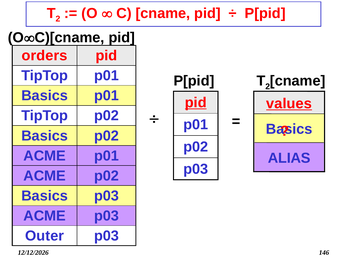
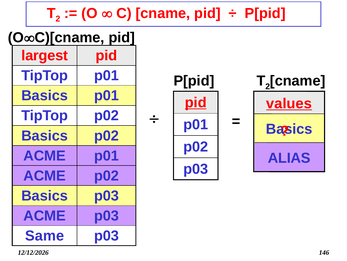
orders: orders -> largest
Outer: Outer -> Same
